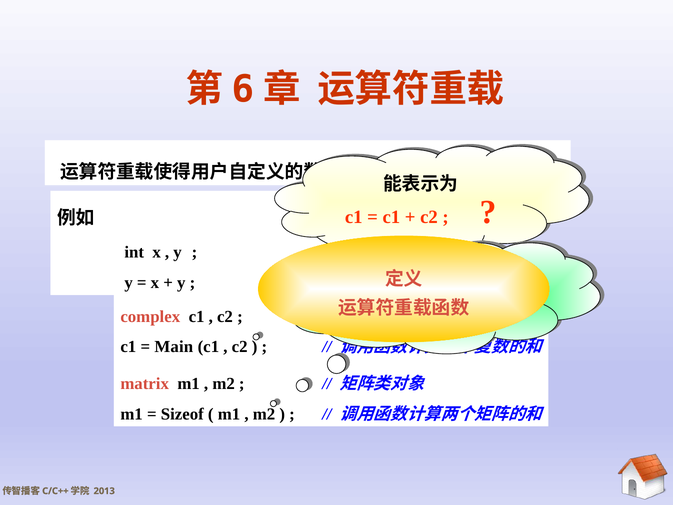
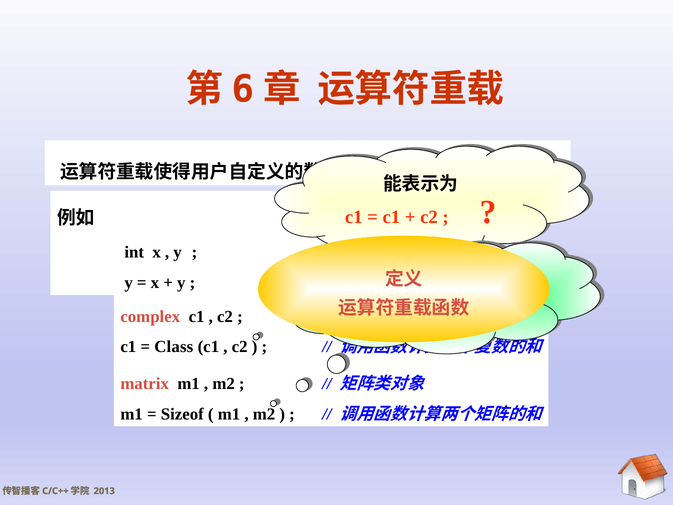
Main: Main -> Class
